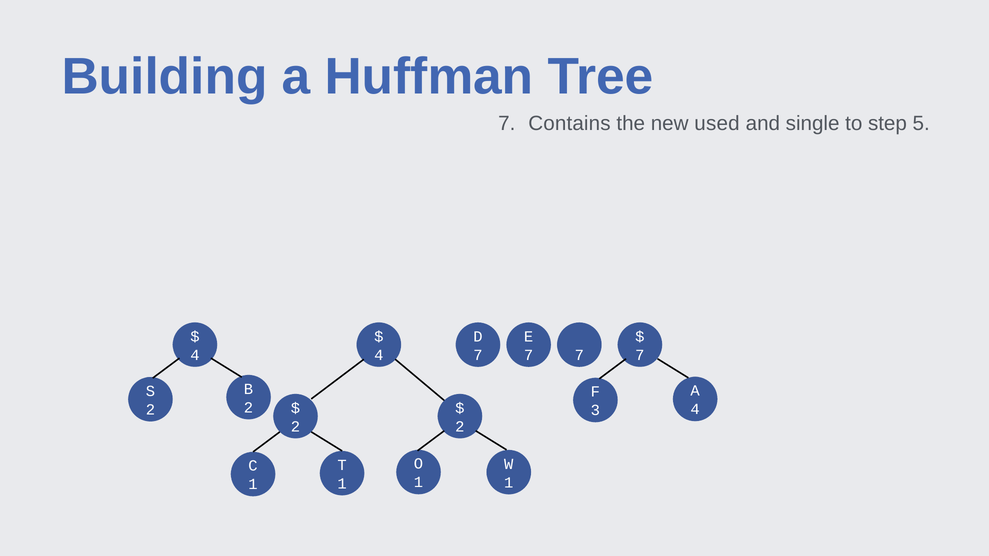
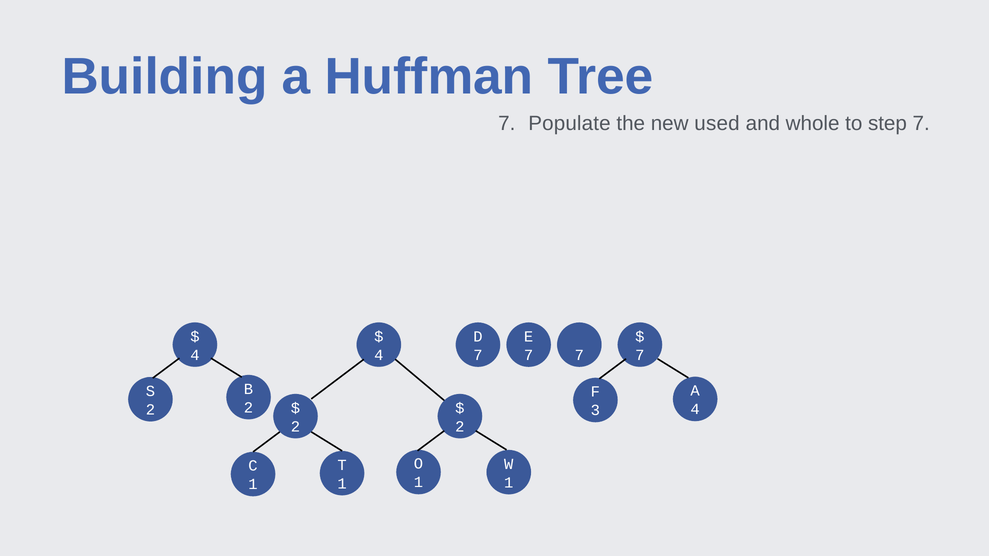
Contains: Contains -> Populate
single: single -> whole
step 5: 5 -> 7
